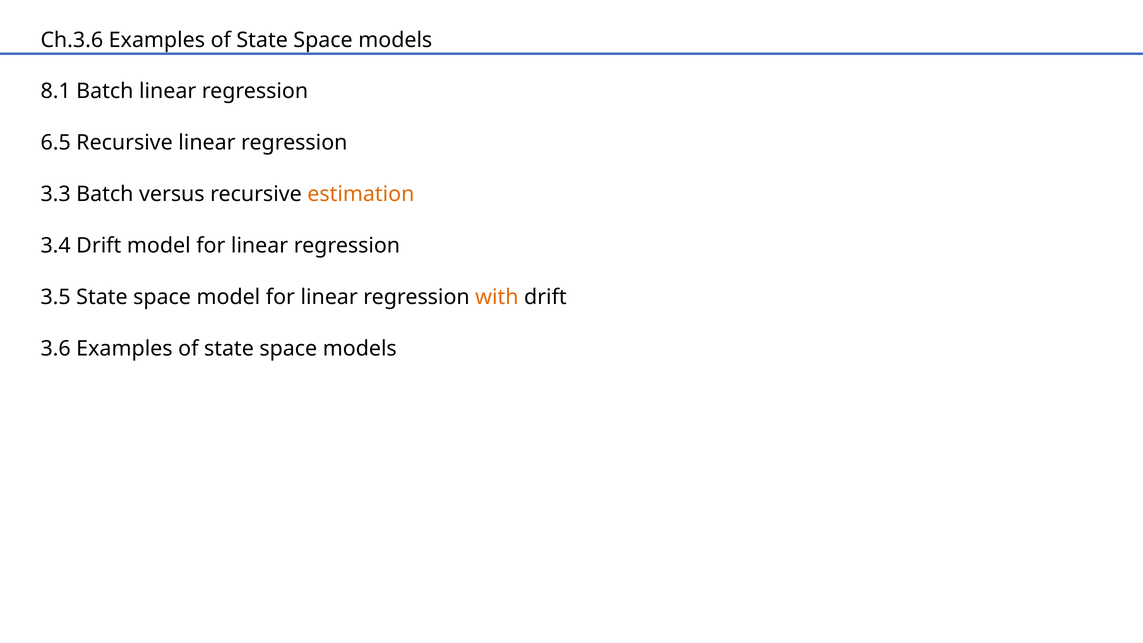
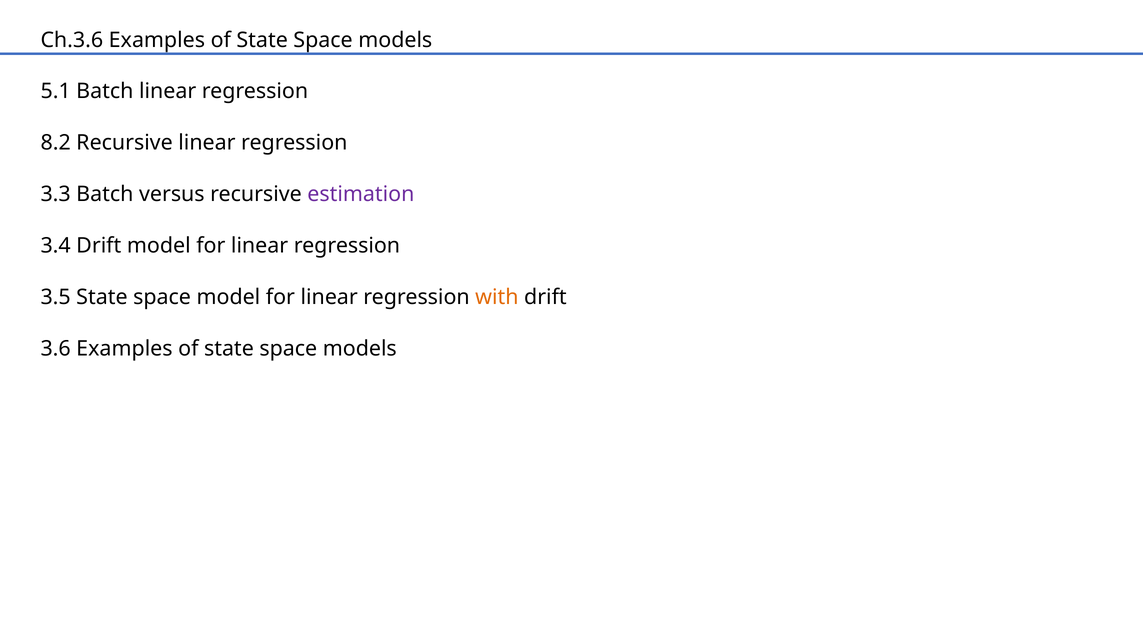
8.1: 8.1 -> 5.1
6.5: 6.5 -> 8.2
estimation colour: orange -> purple
